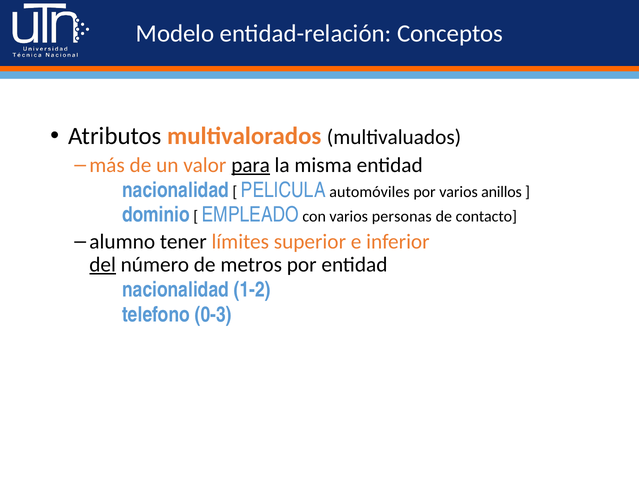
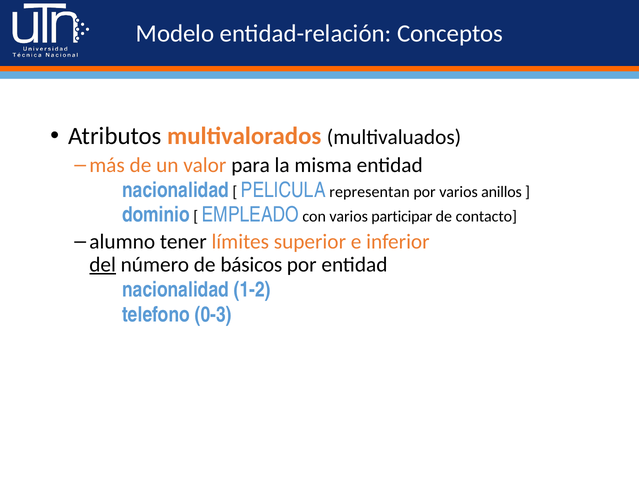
para underline: present -> none
automóviles: automóviles -> representan
personas: personas -> participar
metros: metros -> básicos
